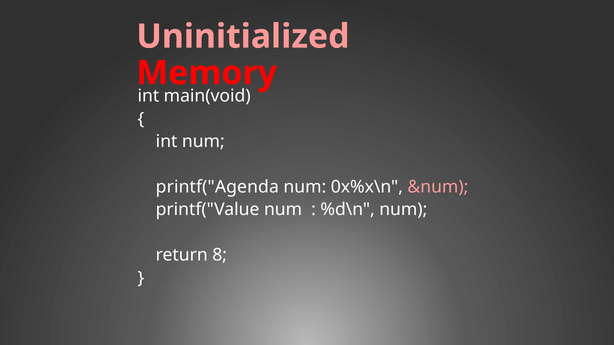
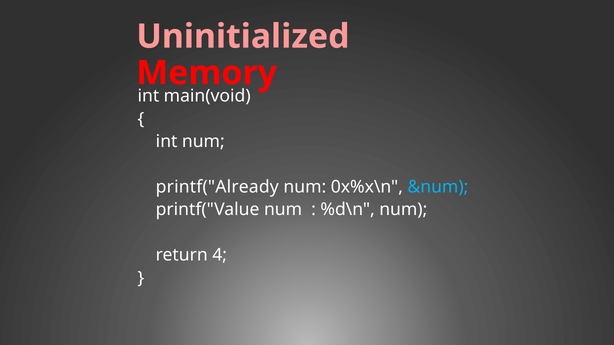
printf("Agenda: printf("Agenda -> printf("Already
&num colour: pink -> light blue
8: 8 -> 4
